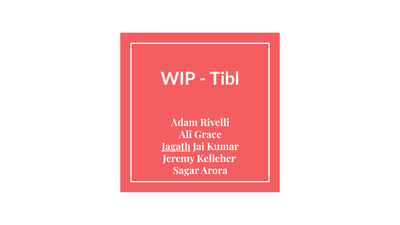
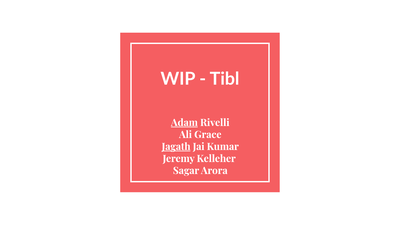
Adam underline: none -> present
